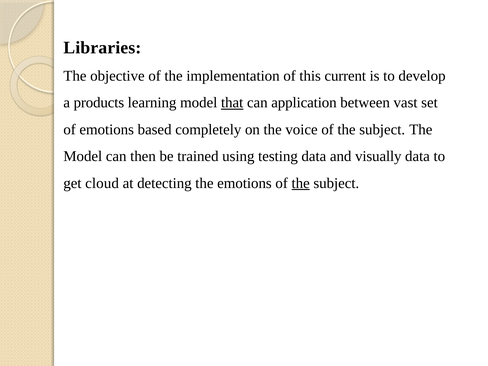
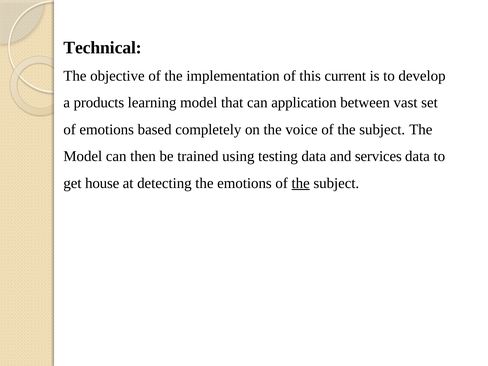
Libraries: Libraries -> Technical
that underline: present -> none
visually: visually -> services
cloud: cloud -> house
